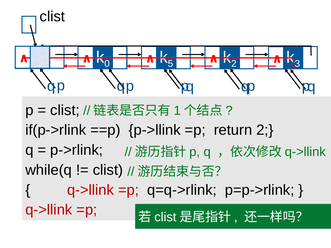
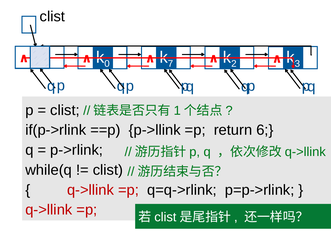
5: 5 -> 7
return 2: 2 -> 6
